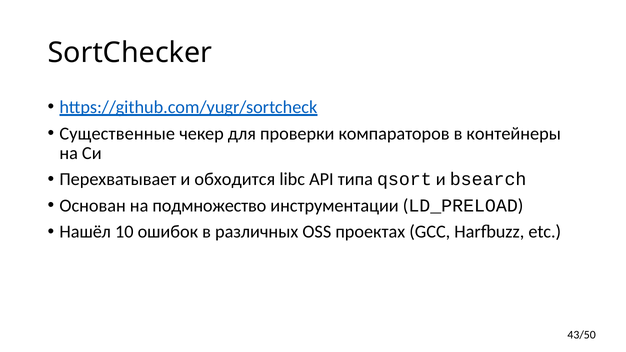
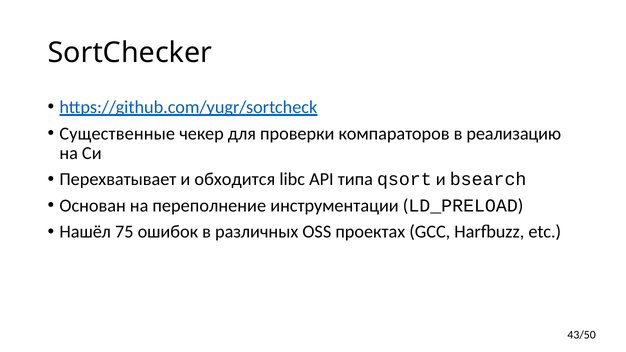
контейнеры: контейнеры -> реализацию
подмножество: подмножество -> переполнение
10: 10 -> 75
